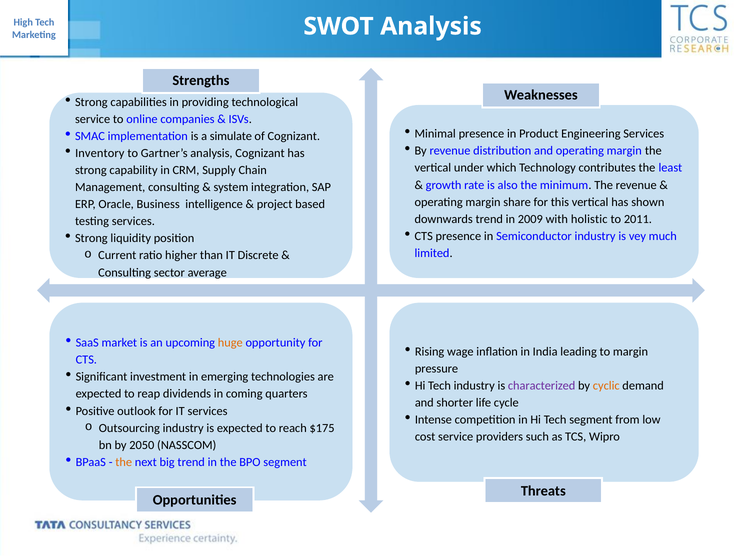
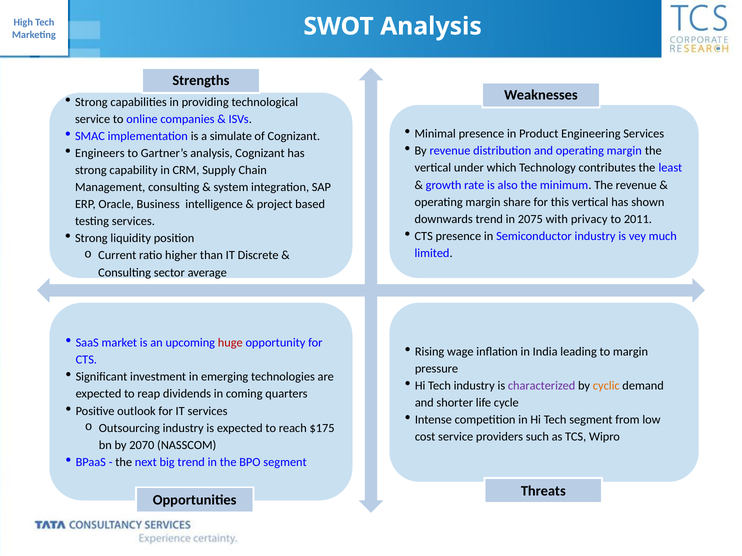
Inventory: Inventory -> Engineers
2009: 2009 -> 2075
holistic: holistic -> privacy
huge colour: orange -> red
2050: 2050 -> 2070
the at (124, 462) colour: orange -> black
